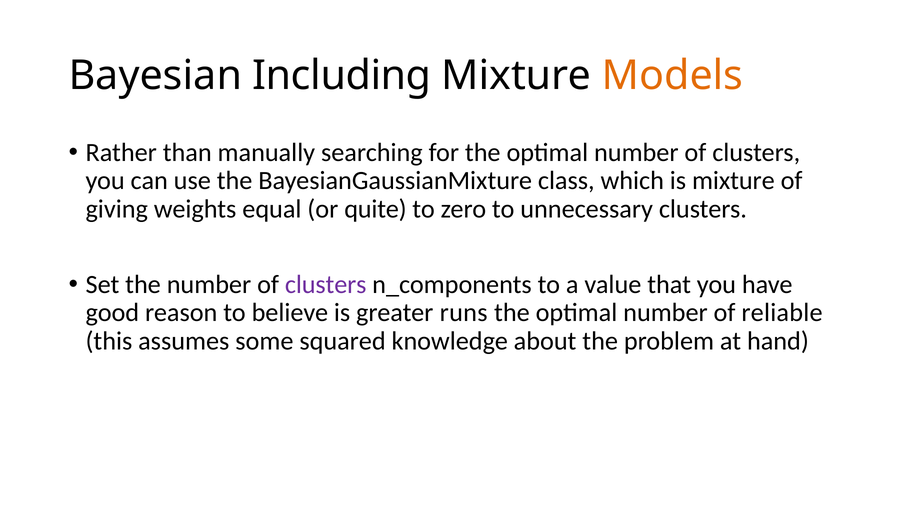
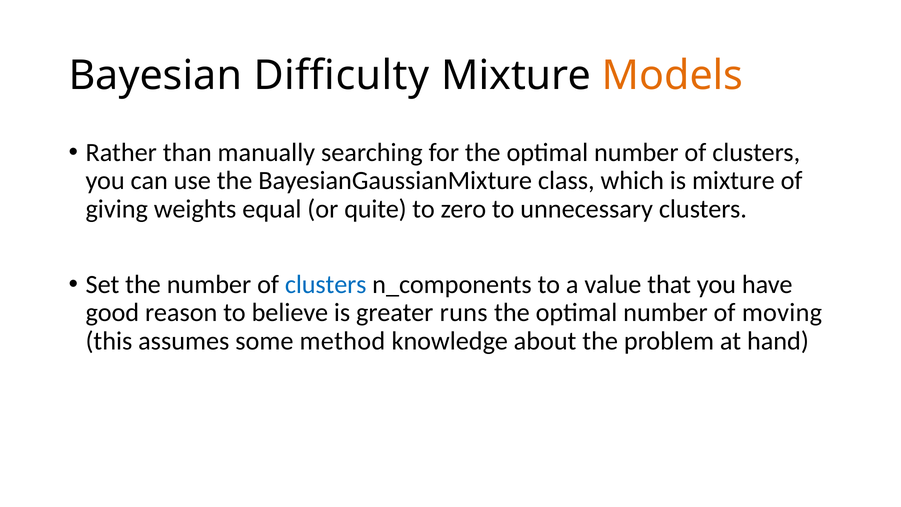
Including: Including -> Difficulty
clusters at (326, 284) colour: purple -> blue
reliable: reliable -> moving
squared: squared -> method
